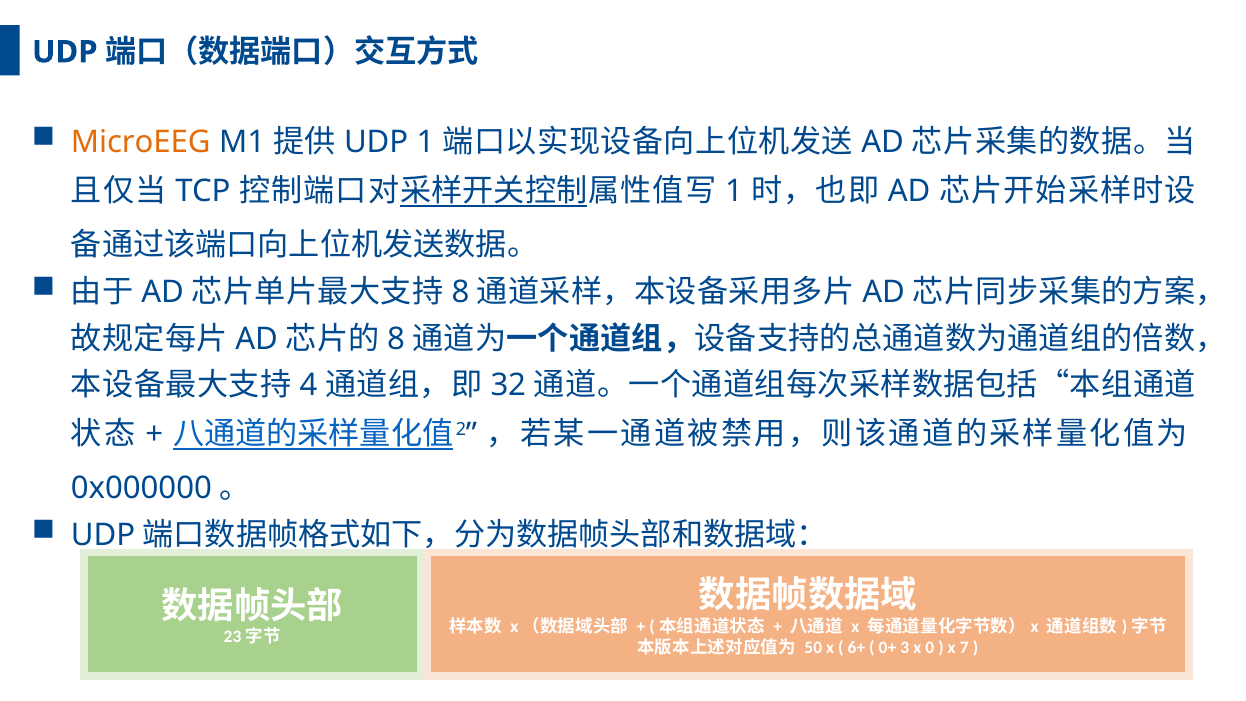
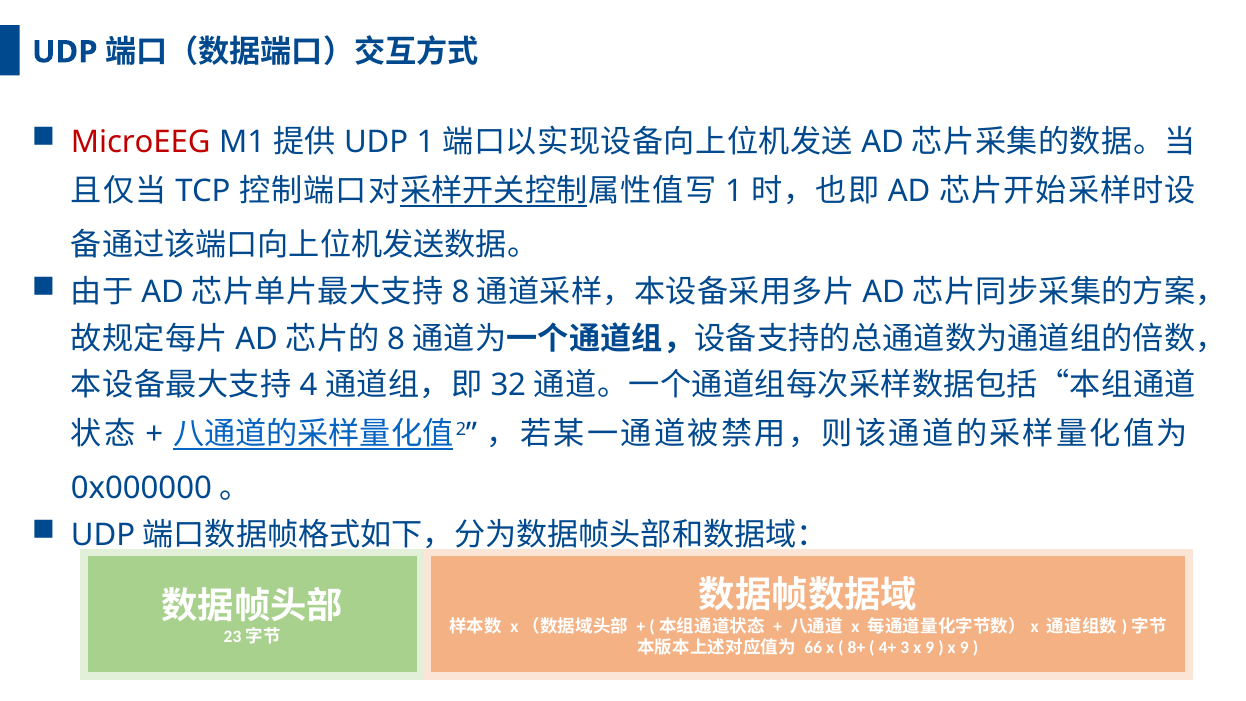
MicroEEG colour: orange -> red
50: 50 -> 66
6+: 6+ -> 8+
0+: 0+ -> 4+
3 x 0: 0 -> 9
7 at (964, 648): 7 -> 9
